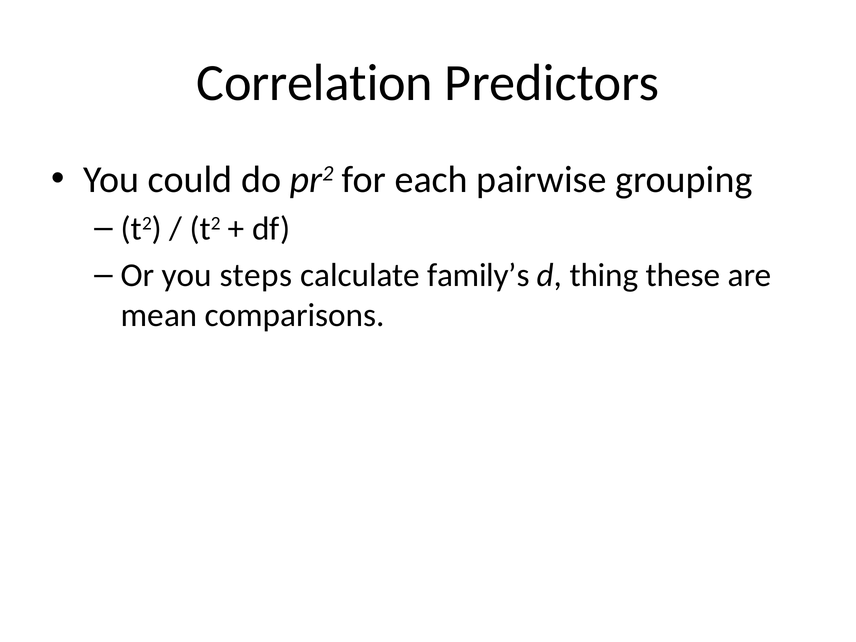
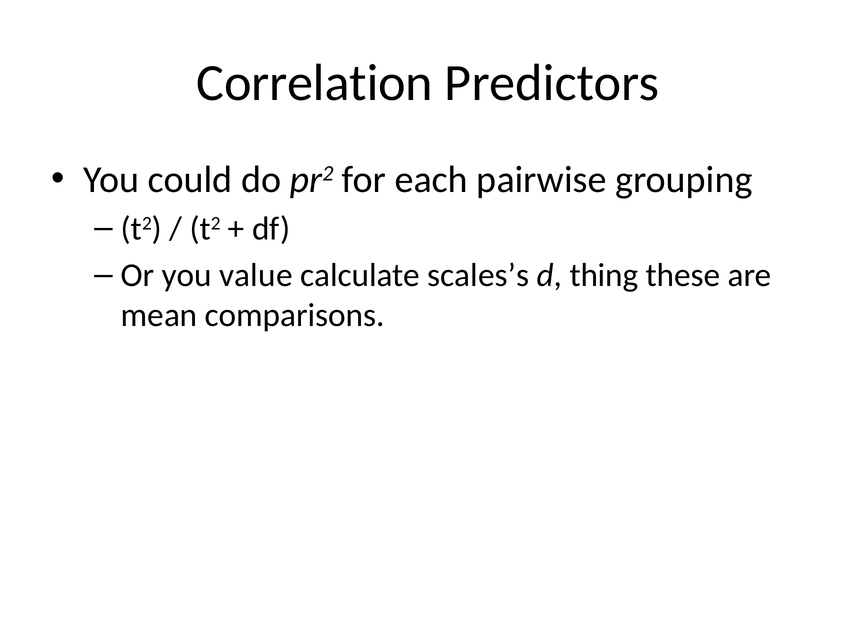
steps: steps -> value
family’s: family’s -> scales’s
